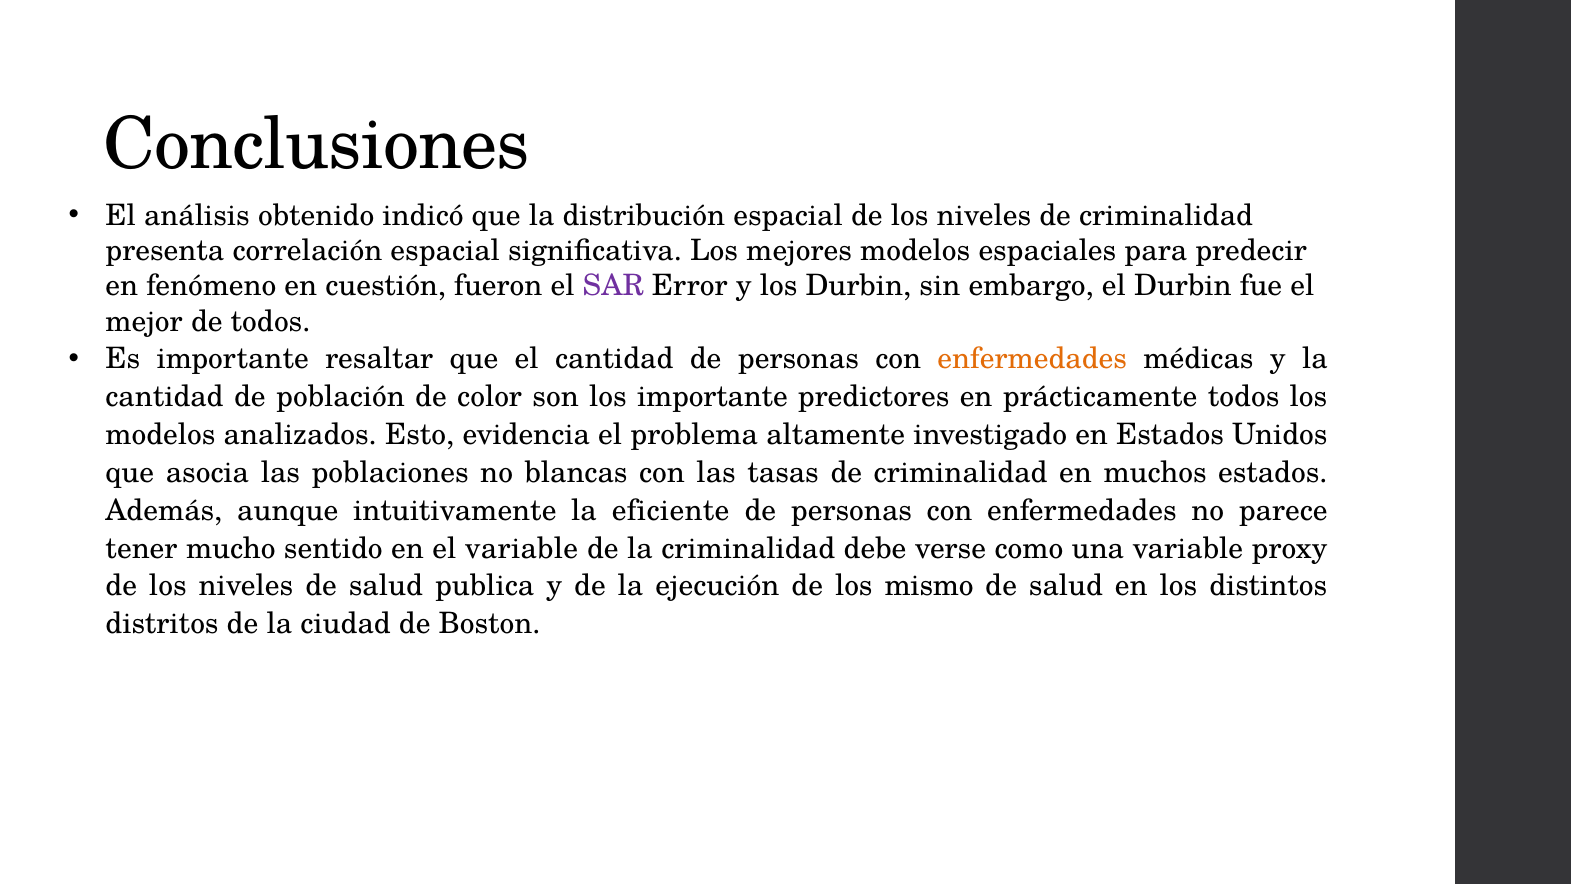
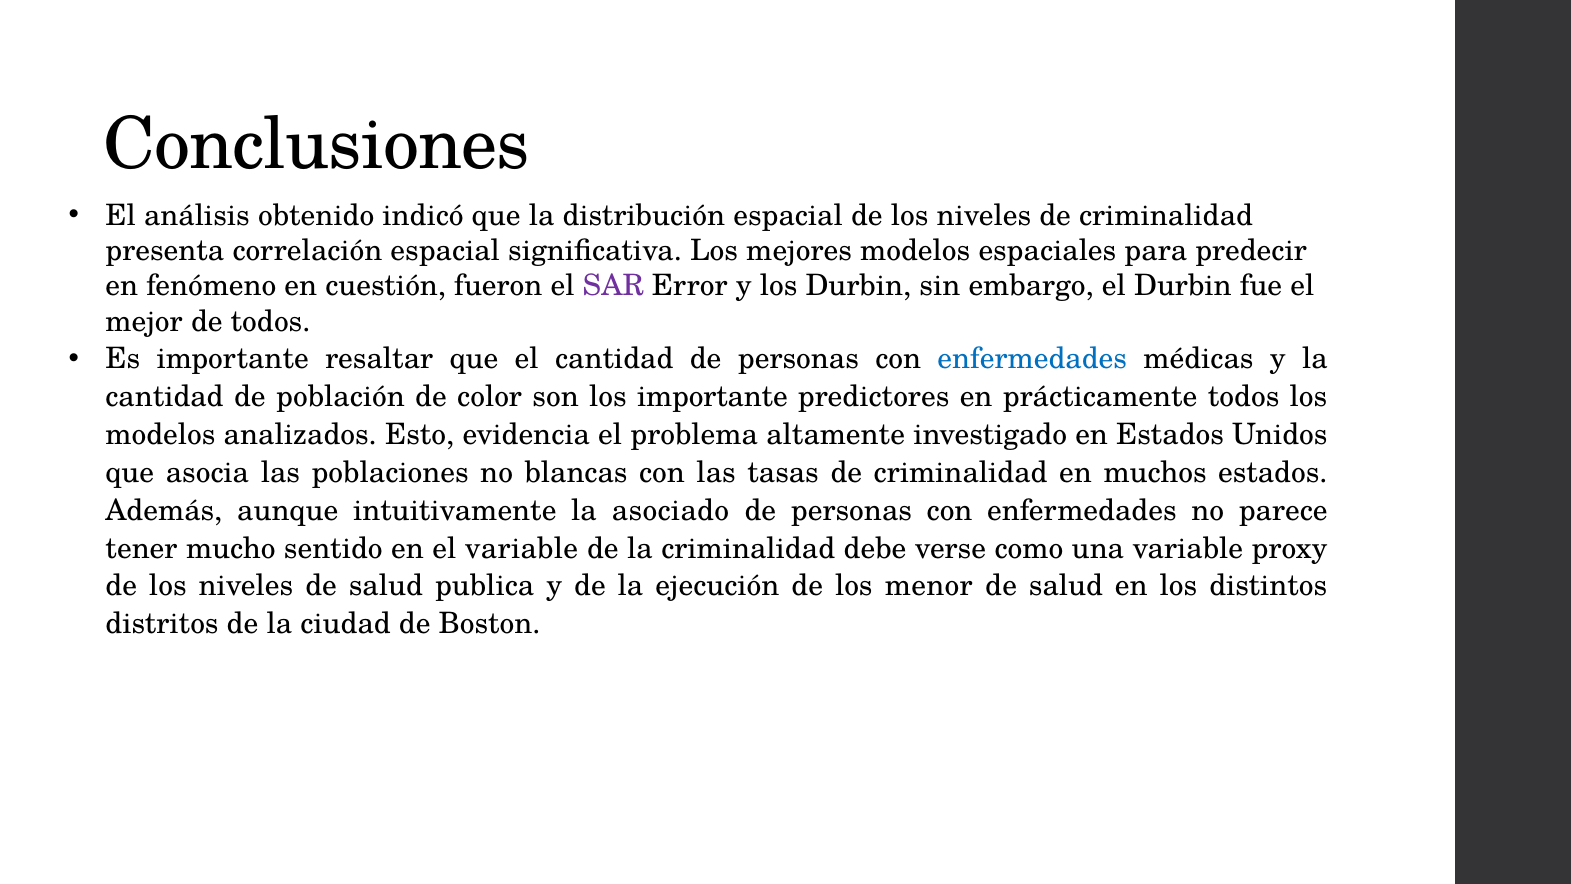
enfermedades at (1032, 359) colour: orange -> blue
eficiente: eficiente -> asociado
mismo: mismo -> menor
